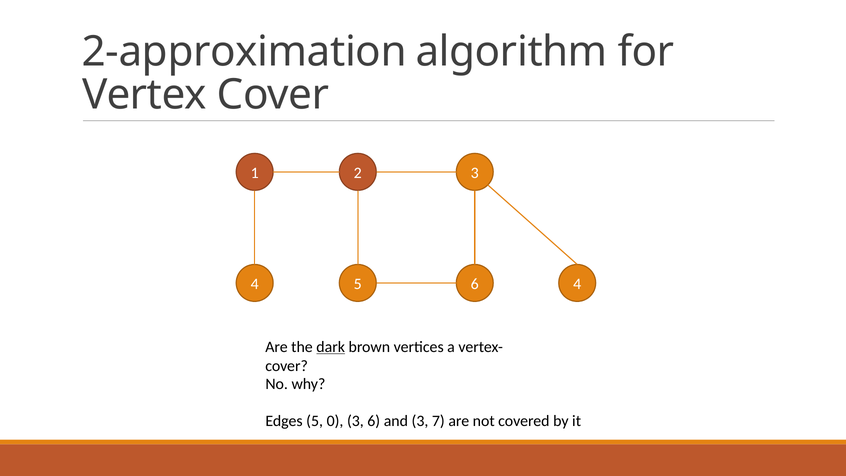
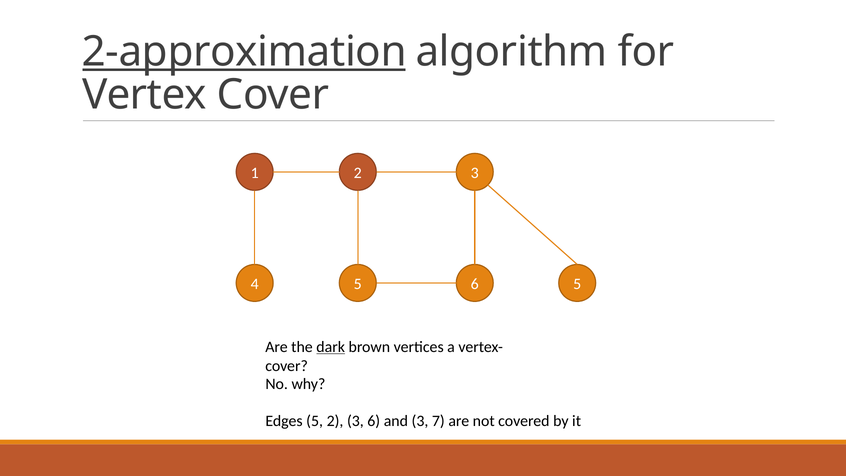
2-approximation underline: none -> present
5 4: 4 -> 5
5 0: 0 -> 2
